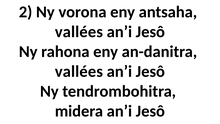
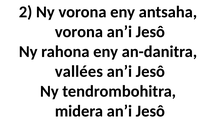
vallées at (79, 32): vallées -> vorona
